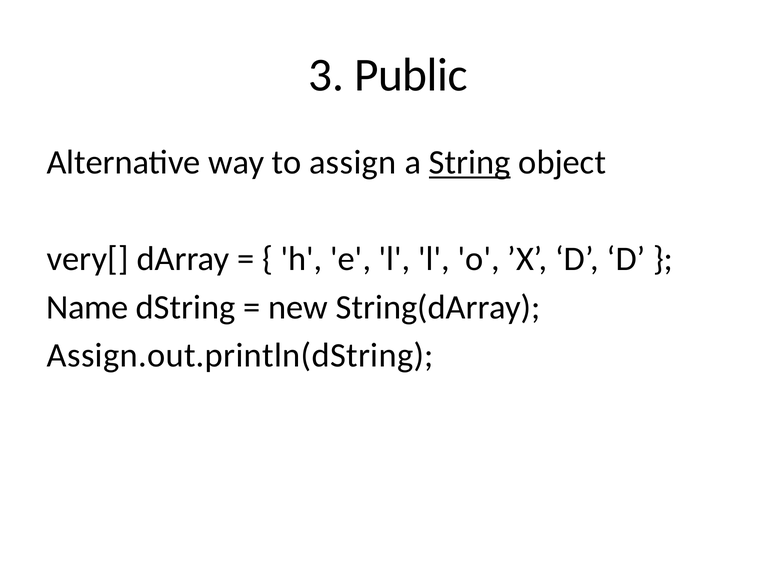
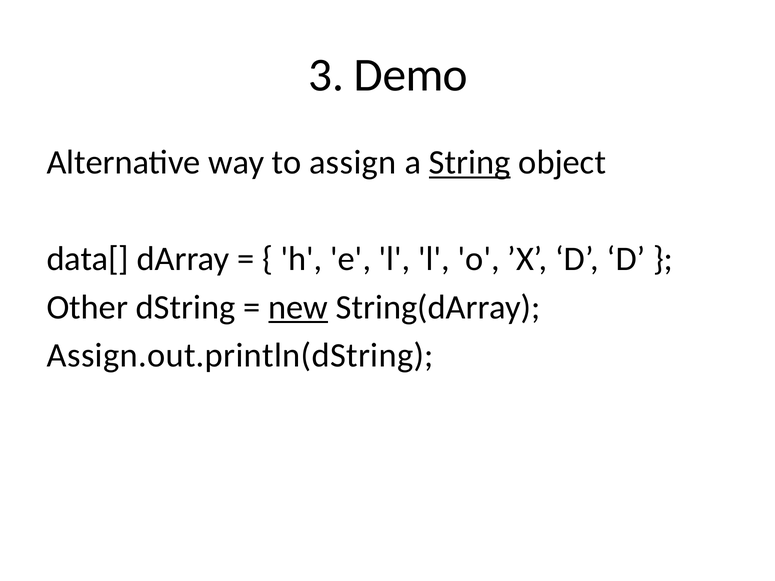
Public: Public -> Demo
very[: very[ -> data[
Name: Name -> Other
new underline: none -> present
